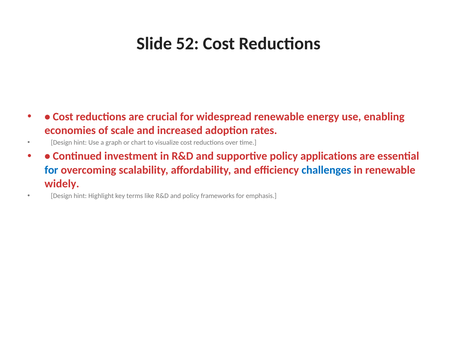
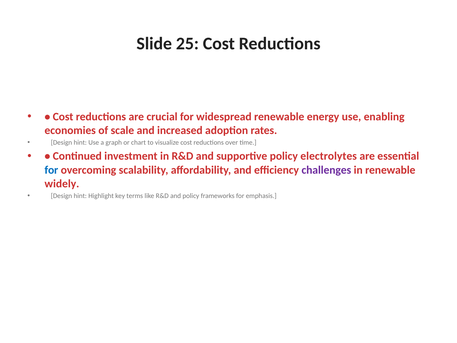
52: 52 -> 25
applications: applications -> electrolytes
challenges colour: blue -> purple
